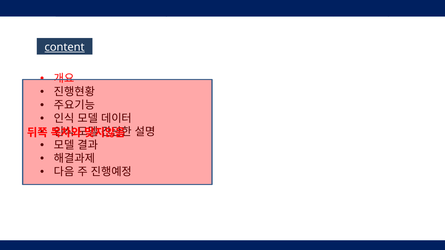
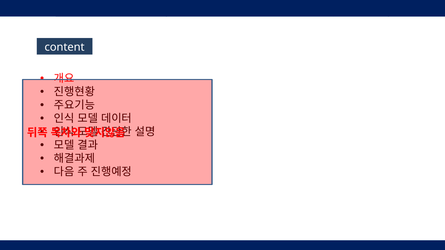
content underline: present -> none
